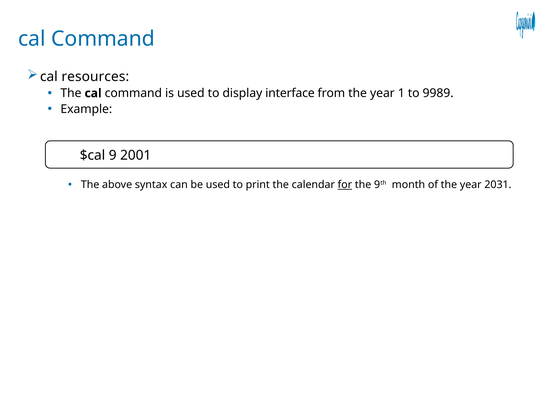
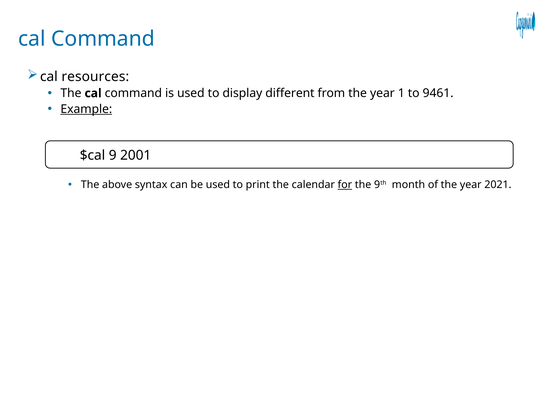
interface: interface -> different
9989: 9989 -> 9461
Example underline: none -> present
2031: 2031 -> 2021
